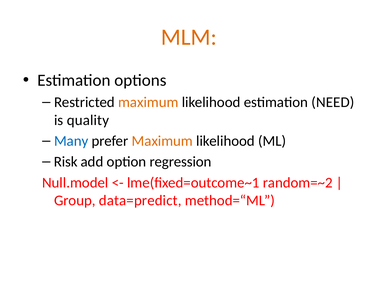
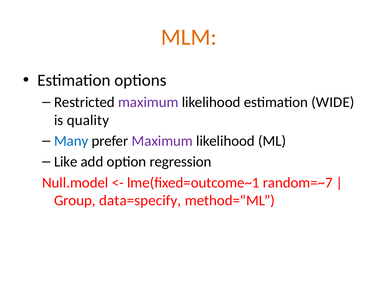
maximum at (148, 102) colour: orange -> purple
NEED: NEED -> WIDE
Maximum at (162, 141) colour: orange -> purple
Risk: Risk -> Like
random=~2: random=~2 -> random=~7
data=predict: data=predict -> data=specify
